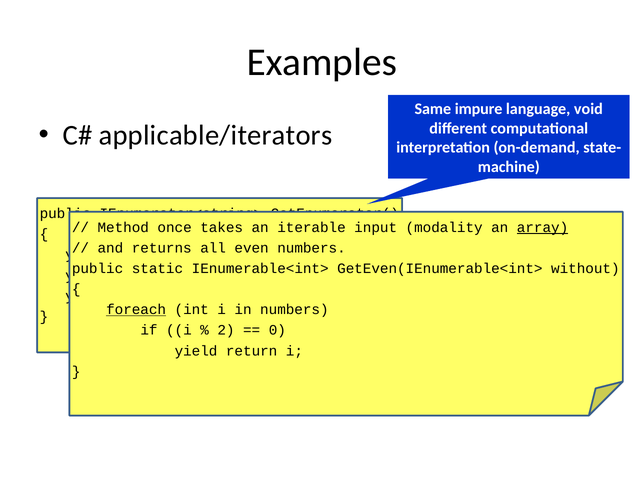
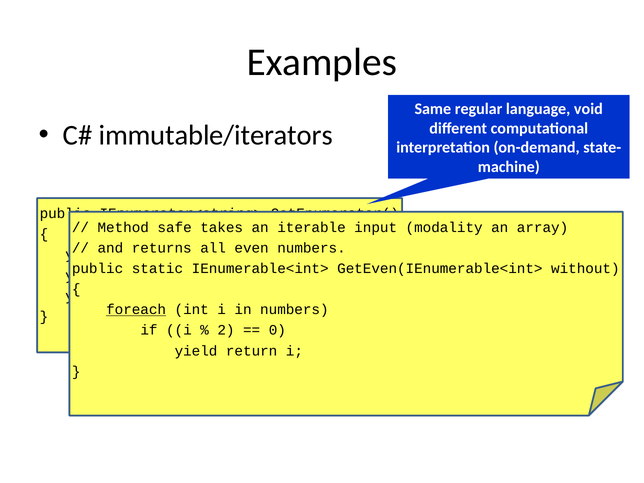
impure: impure -> regular
applicable/iterators: applicable/iterators -> immutable/iterators
once: once -> safe
array underline: present -> none
